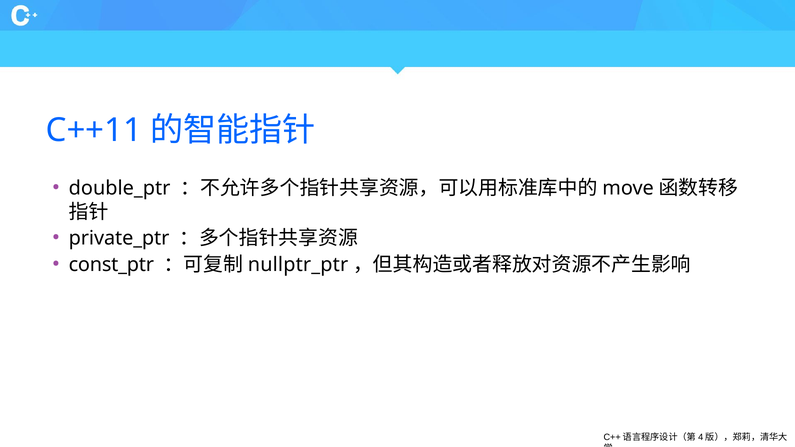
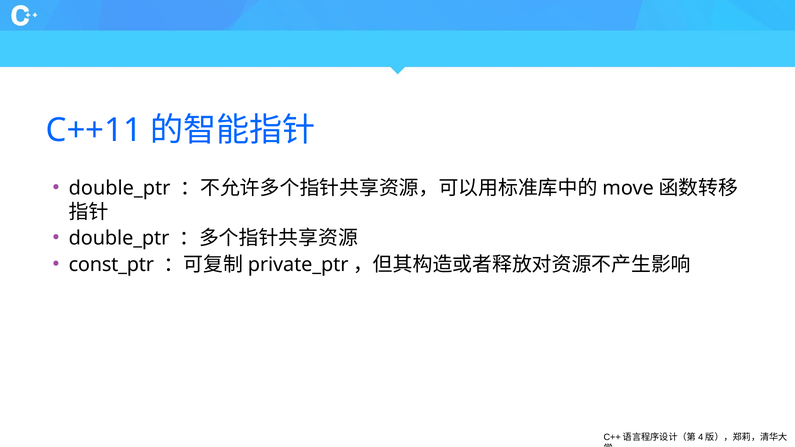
private_ptr at (119, 238): private_ptr -> double_ptr
nullptr_ptr: nullptr_ptr -> private_ptr
